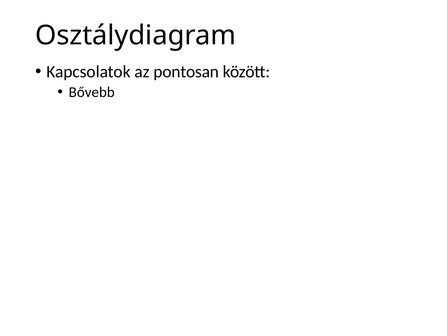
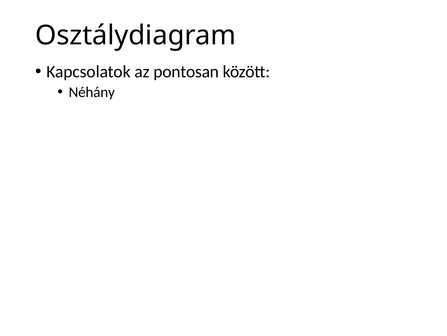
Bővebb: Bővebb -> Néhány
